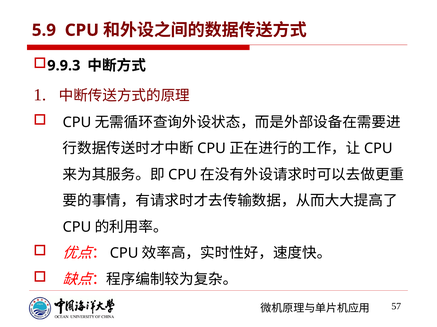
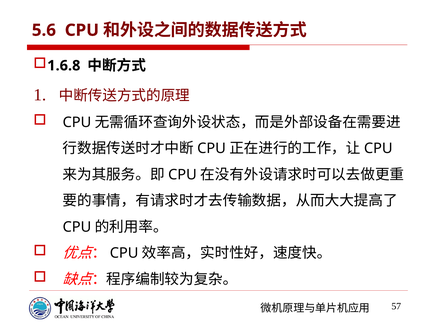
5.9: 5.9 -> 5.6
9.9.3: 9.9.3 -> 1.6.8
